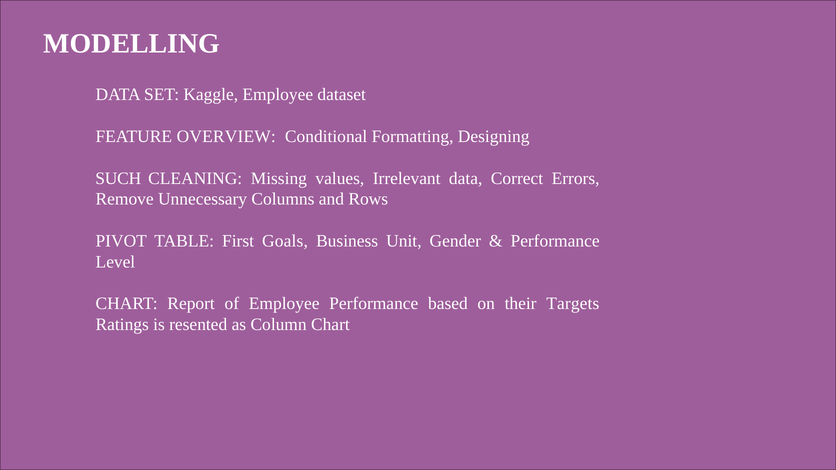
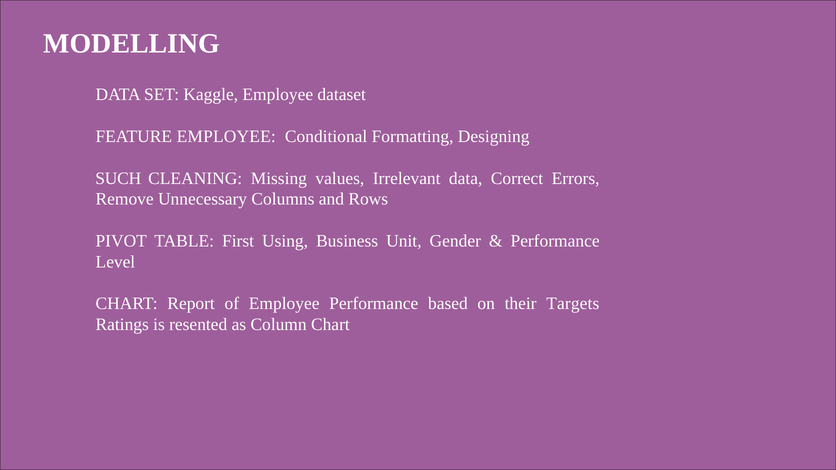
FEATURE OVERVIEW: OVERVIEW -> EMPLOYEE
Goals: Goals -> Using
